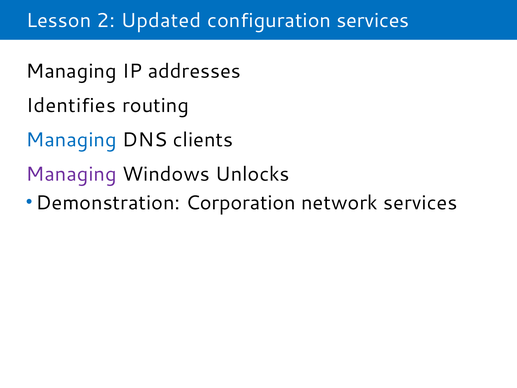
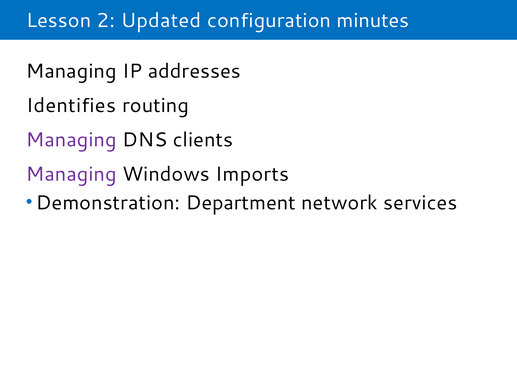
configuration services: services -> minutes
Managing at (71, 140) colour: blue -> purple
Unlocks: Unlocks -> Imports
Corporation: Corporation -> Department
